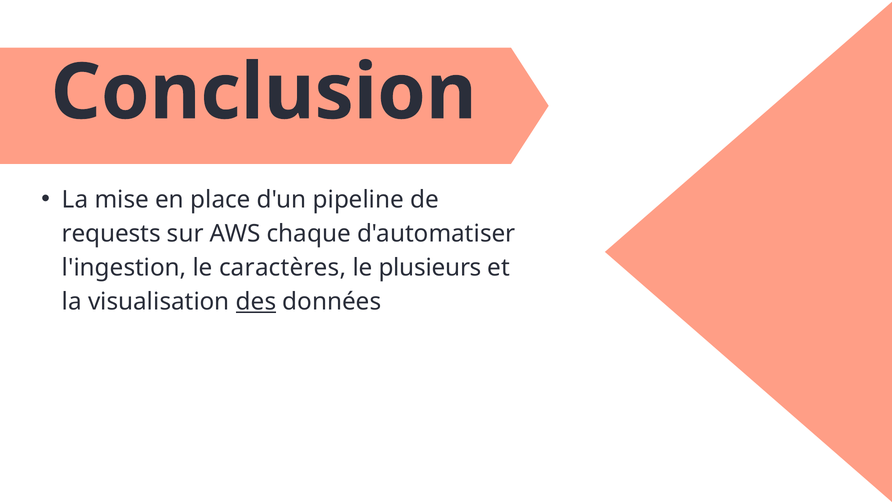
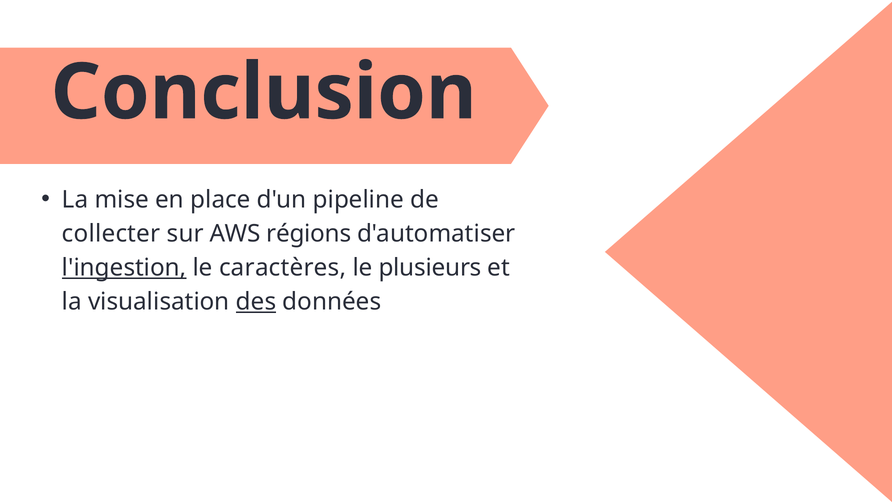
requests: requests -> collecter
chaque: chaque -> régions
l'ingestion underline: none -> present
